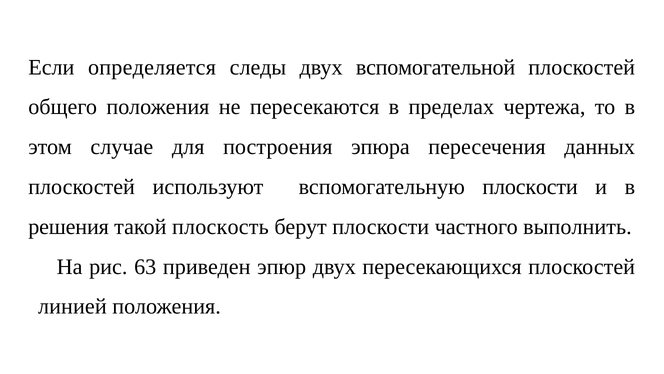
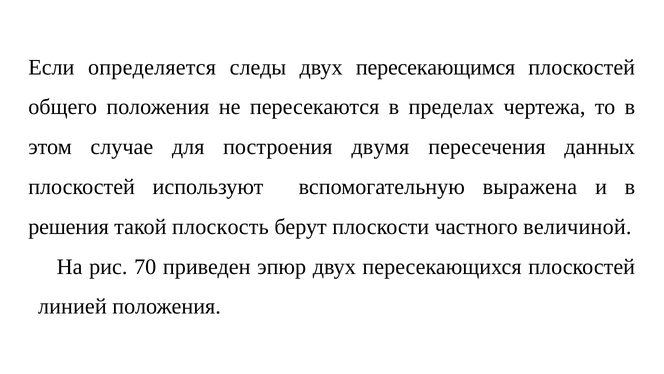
вспомогательной: вспомогательной -> пересекающимся
эпюра: эпюра -> двумя
вспомогательную плоскости: плоскости -> выражена
выполнить: выполнить -> величиной
63: 63 -> 70
